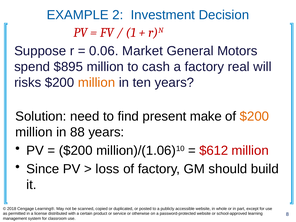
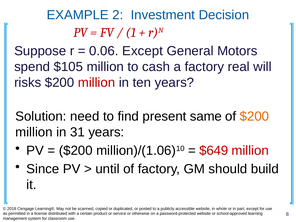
0.06 Market: Market -> Except
$895: $895 -> $105
million at (96, 83) colour: orange -> red
make: make -> same
88: 88 -> 31
$612: $612 -> $649
loss: loss -> until
